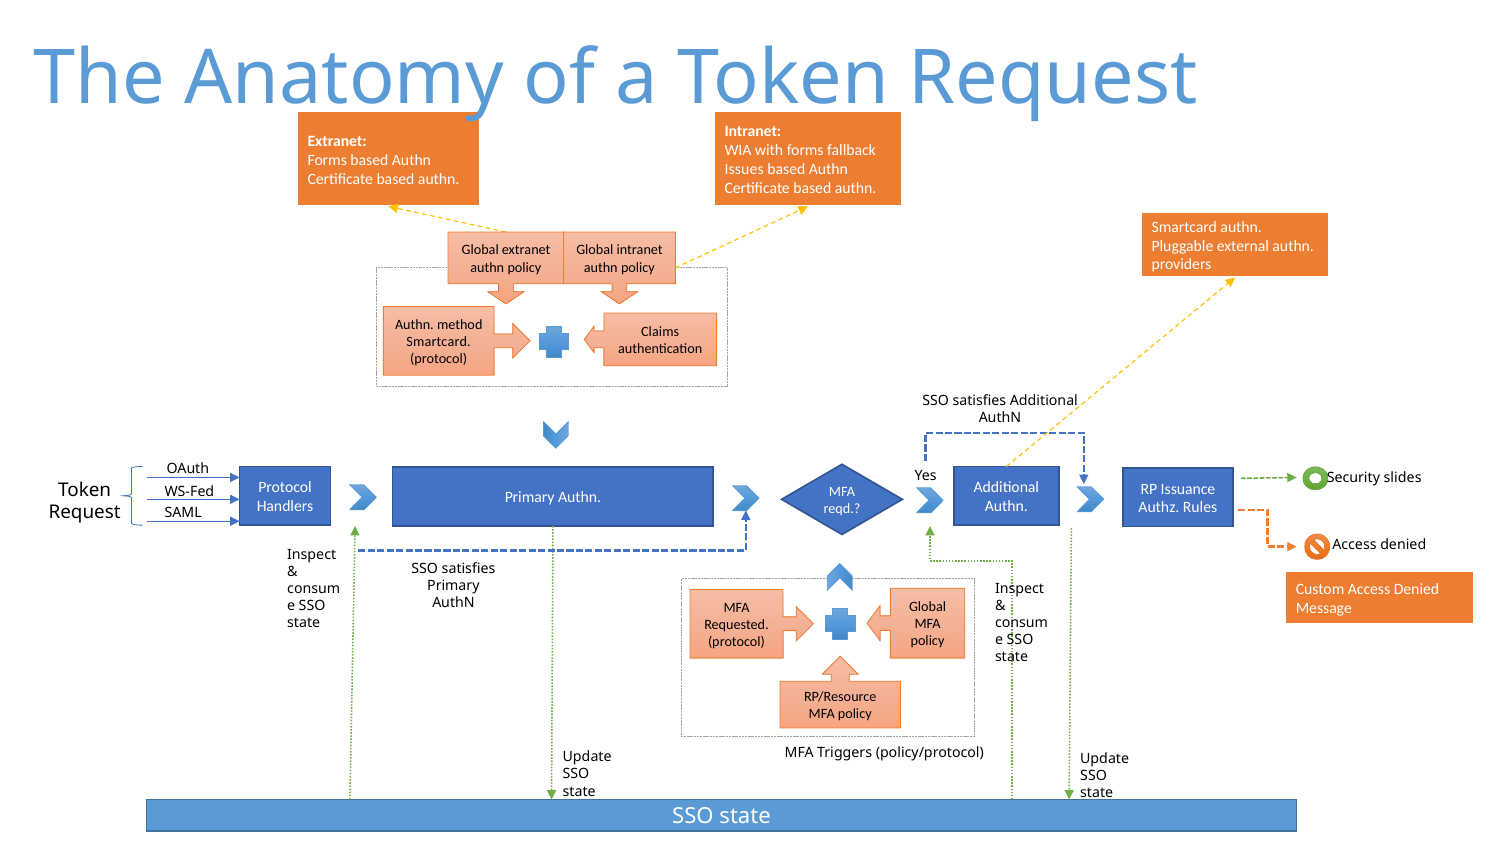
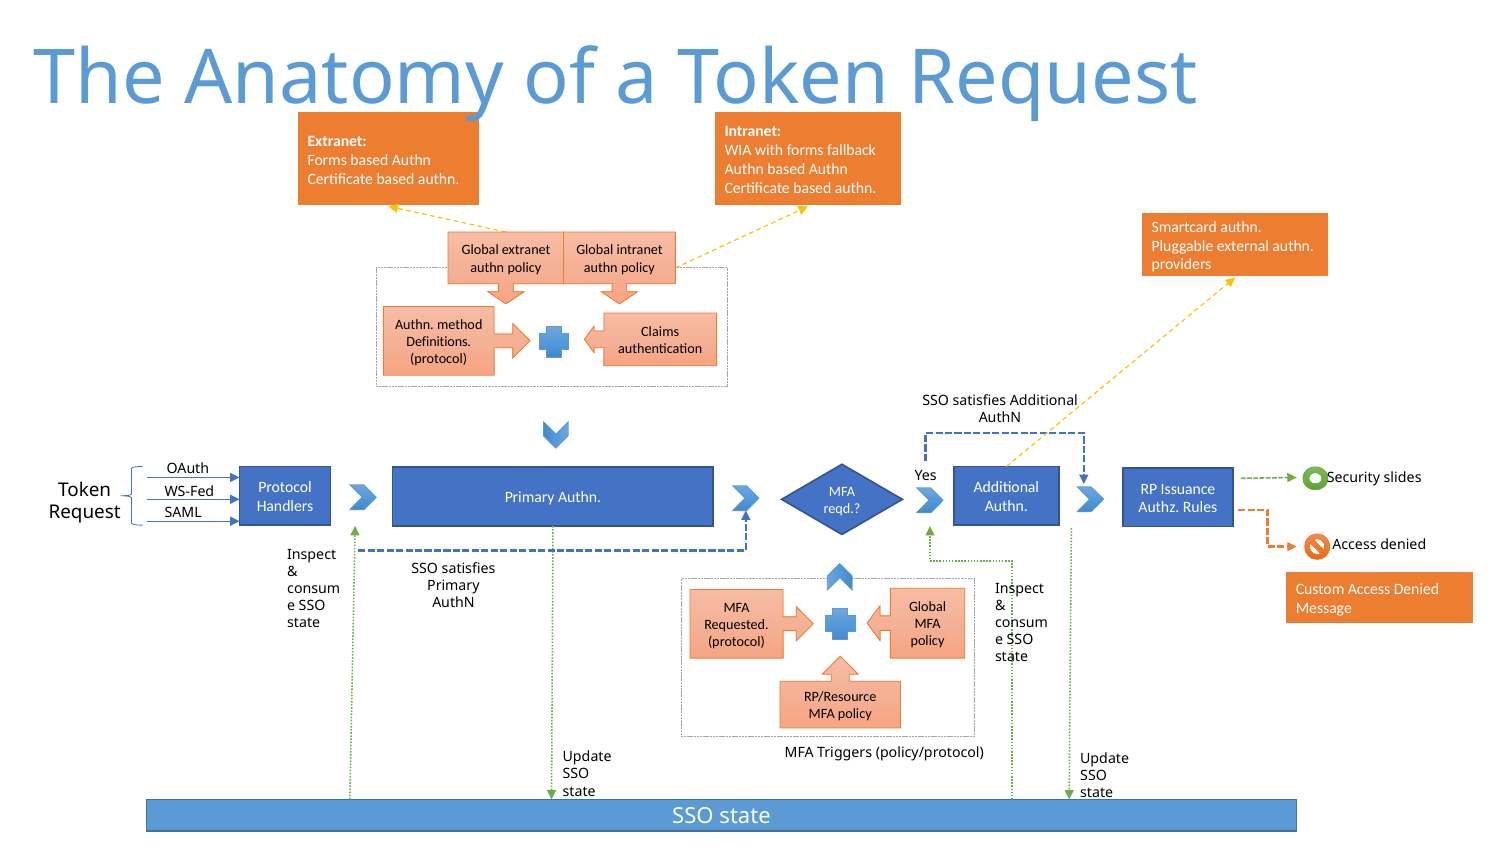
Issues at (744, 169): Issues -> Authn
Smartcard at (439, 342): Smartcard -> Definitions
